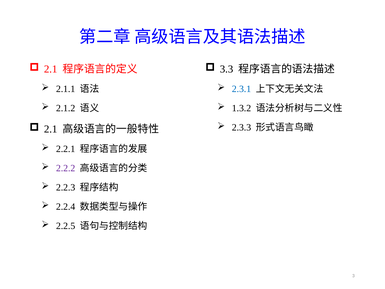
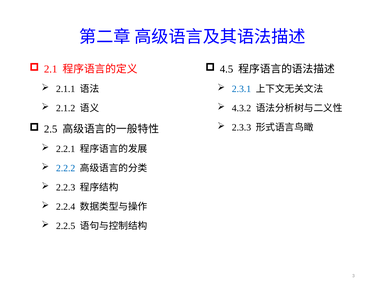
3.3: 3.3 -> 4.5
1.3.2: 1.3.2 -> 4.3.2
2.1 at (51, 129): 2.1 -> 2.5
2.2.2 colour: purple -> blue
